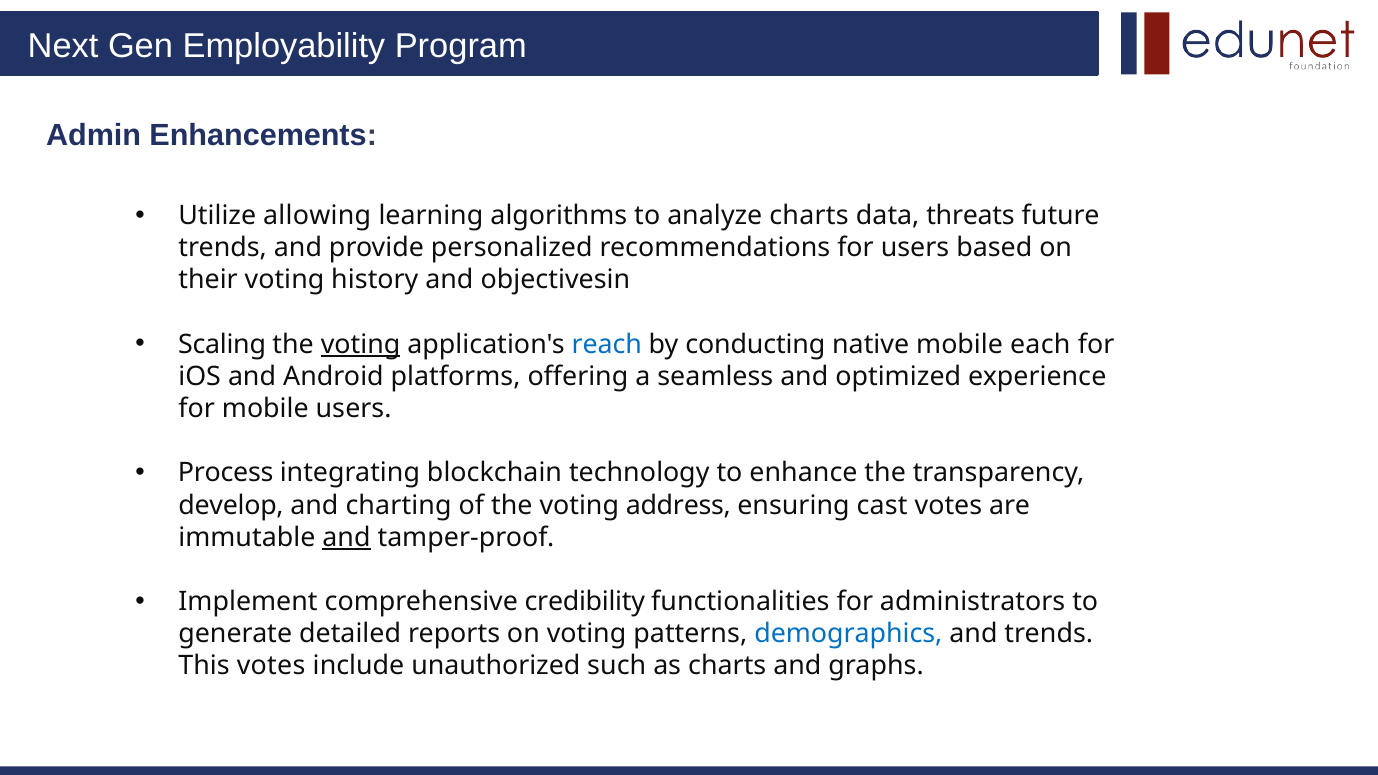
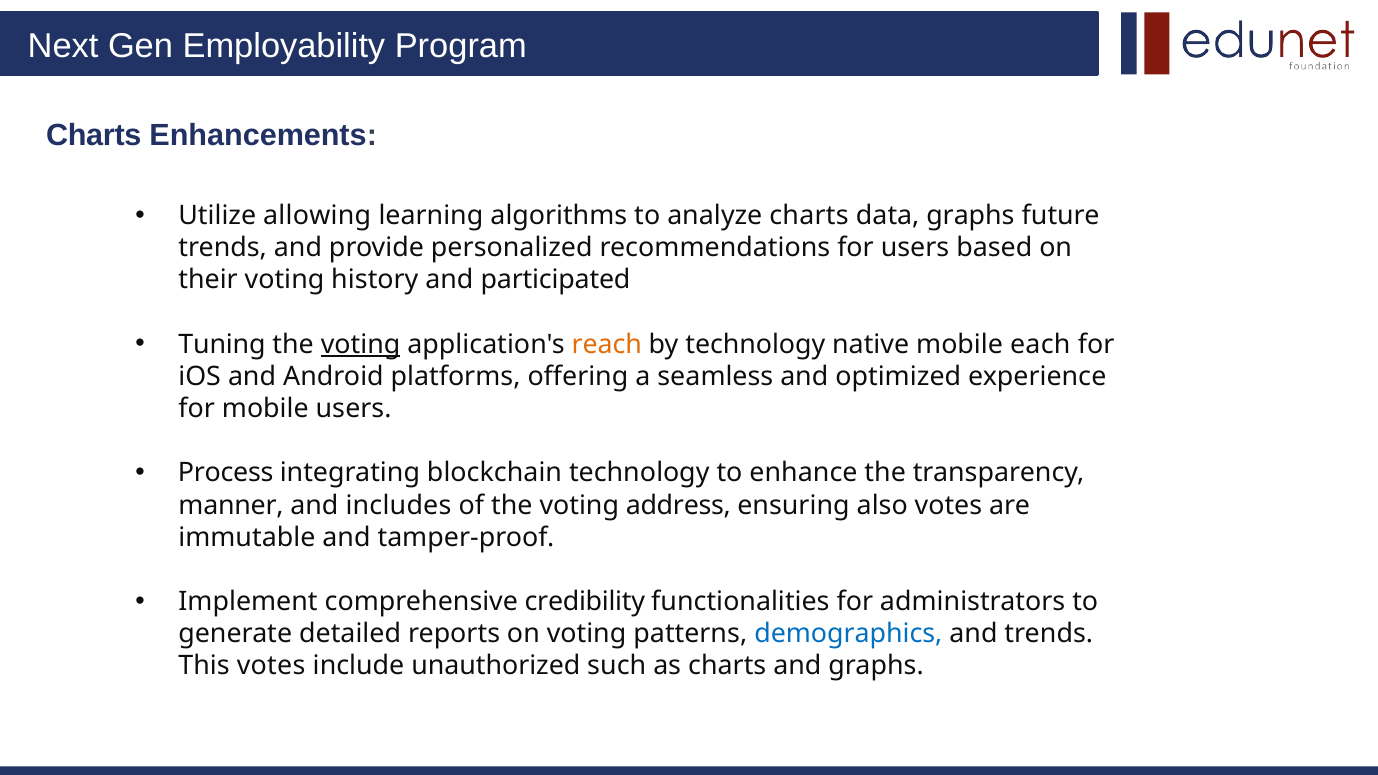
Admin at (94, 136): Admin -> Charts
data threats: threats -> graphs
objectivesin: objectivesin -> participated
Scaling: Scaling -> Tuning
reach colour: blue -> orange
by conducting: conducting -> technology
develop: develop -> manner
charting: charting -> includes
cast: cast -> also
and at (346, 538) underline: present -> none
